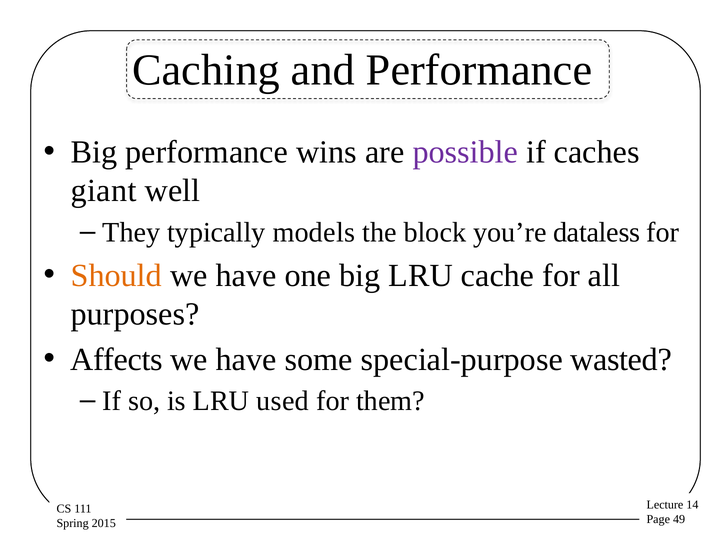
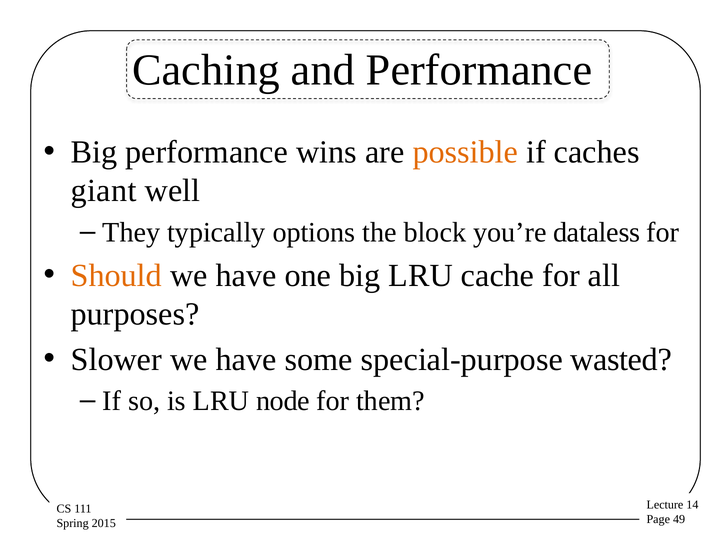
possible colour: purple -> orange
models: models -> options
Affects: Affects -> Slower
used: used -> node
